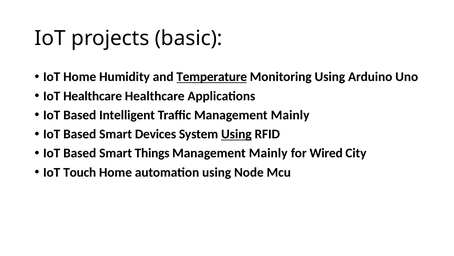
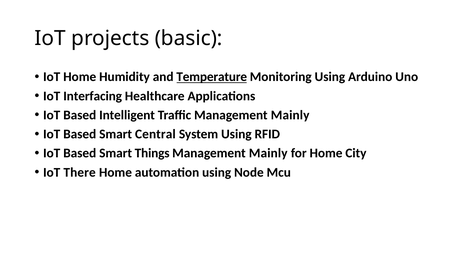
IoT Healthcare: Healthcare -> Interfacing
Devices: Devices -> Central
Using at (236, 134) underline: present -> none
for Wired: Wired -> Home
Touch: Touch -> There
